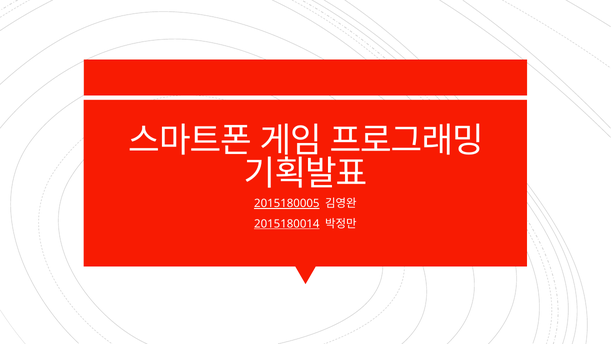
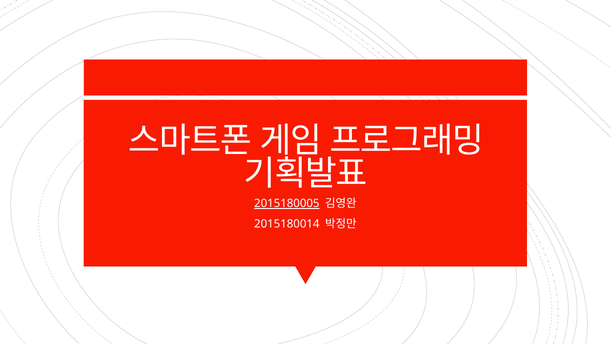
2015180014 underline: present -> none
